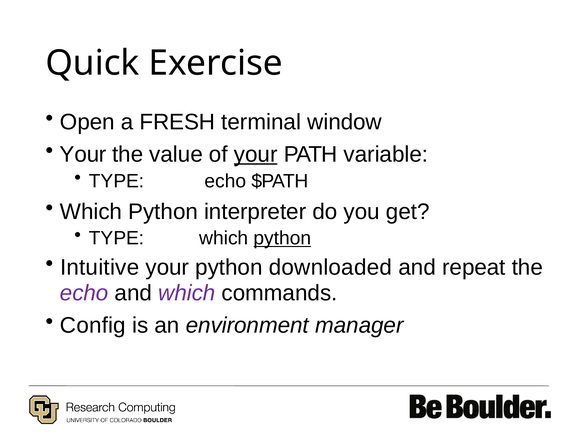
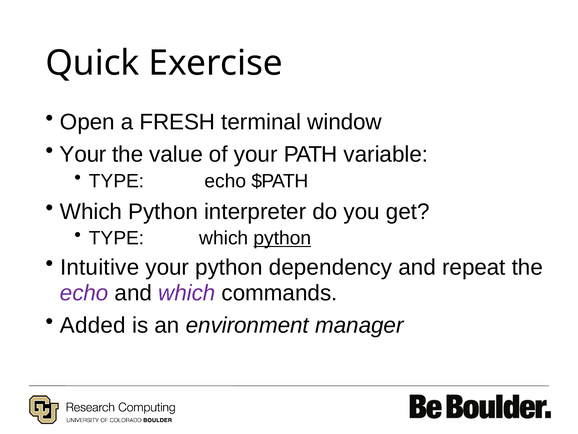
your at (256, 154) underline: present -> none
downloaded: downloaded -> dependency
Config: Config -> Added
